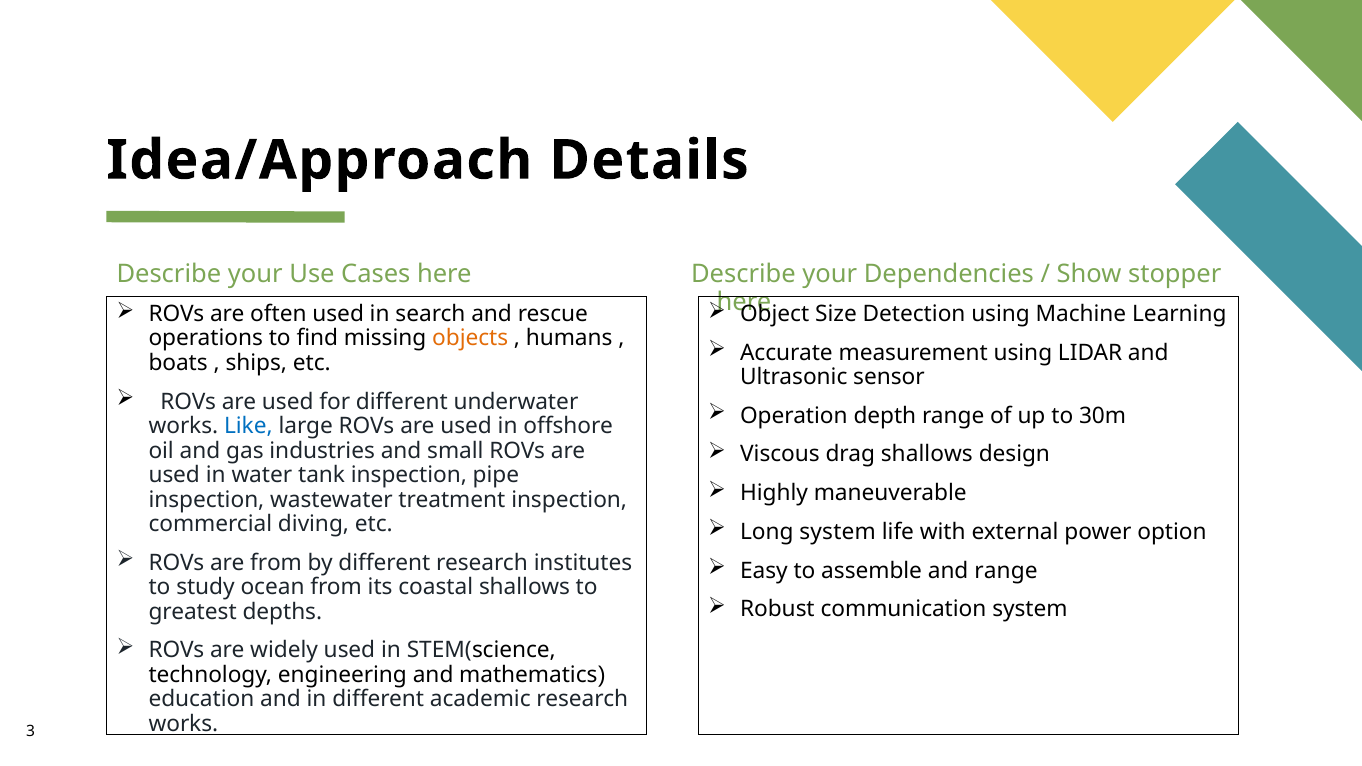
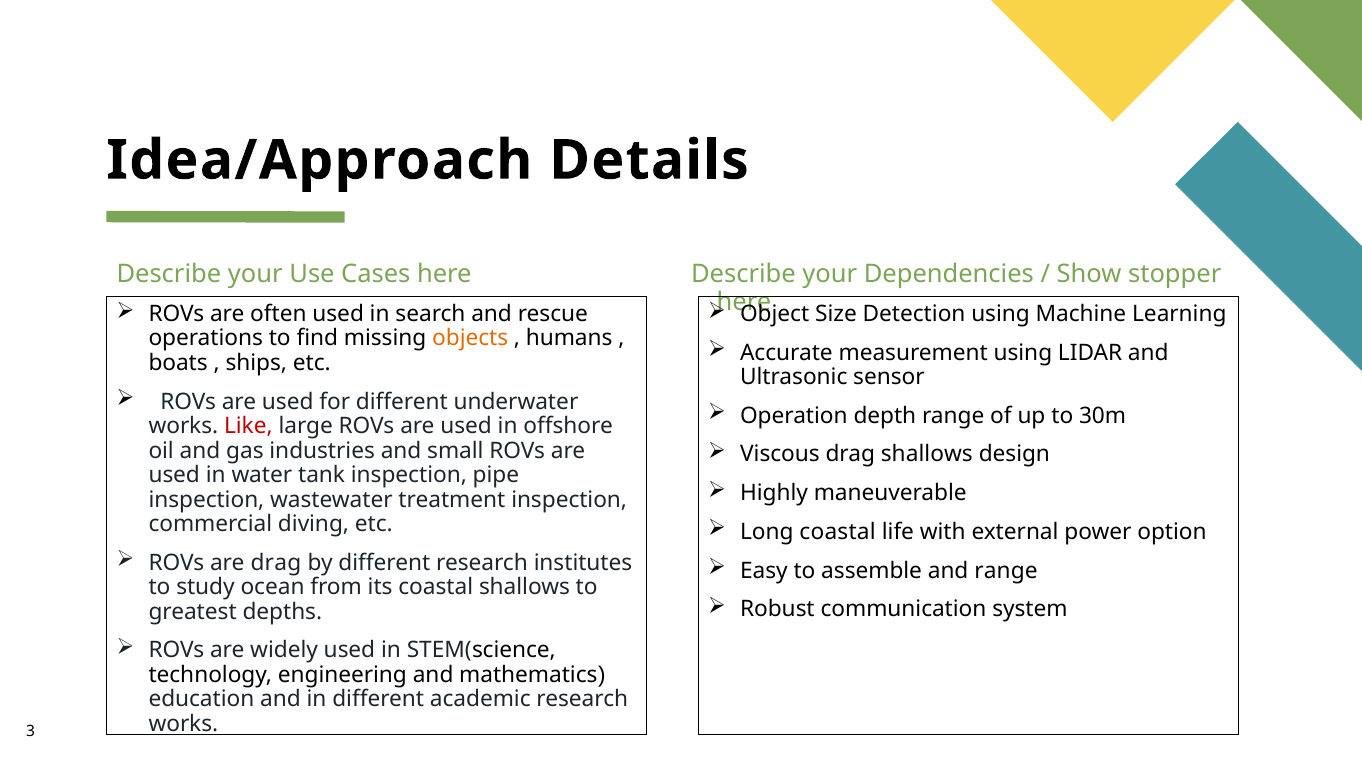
Like colour: blue -> red
Long system: system -> coastal
are from: from -> drag
